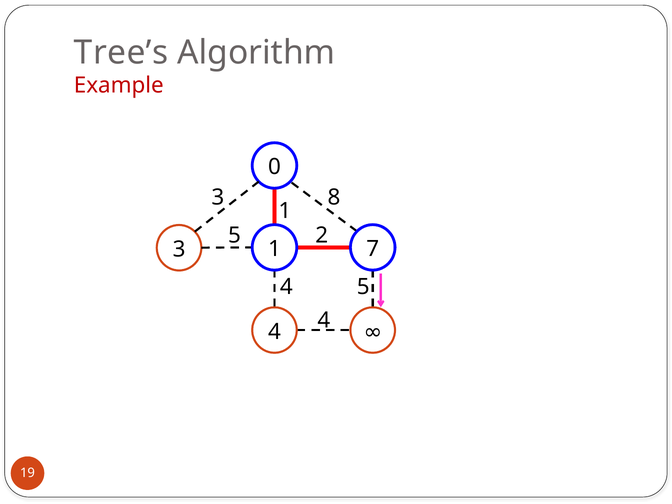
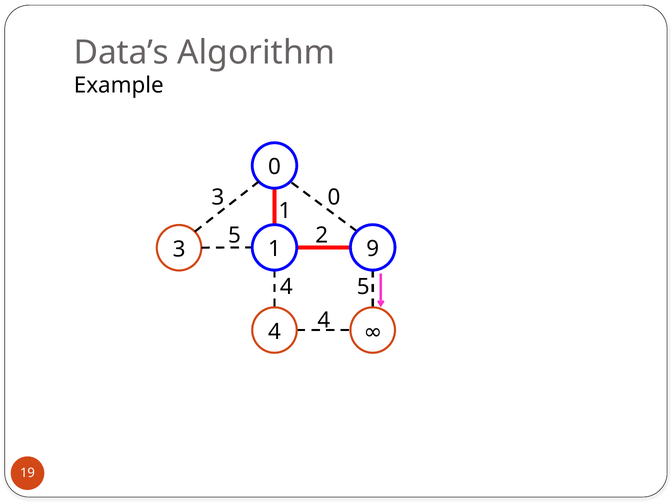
Tree’s: Tree’s -> Data’s
Example colour: red -> black
3 8: 8 -> 0
7: 7 -> 9
